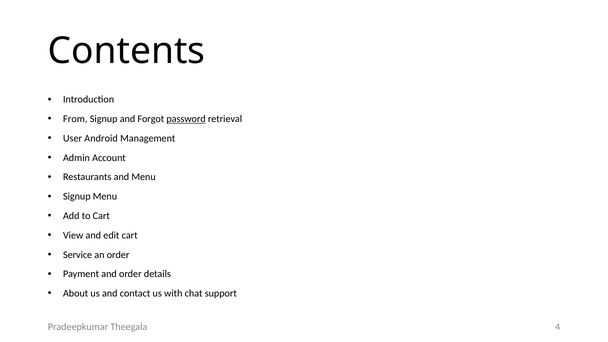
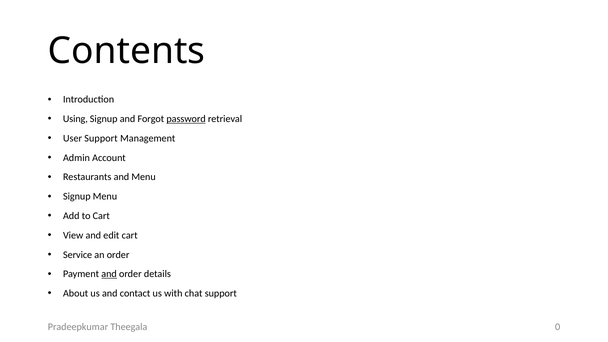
From: From -> Using
User Android: Android -> Support
and at (109, 274) underline: none -> present
4: 4 -> 0
